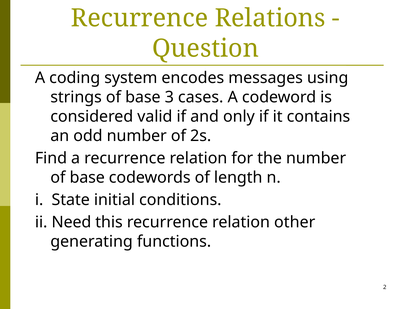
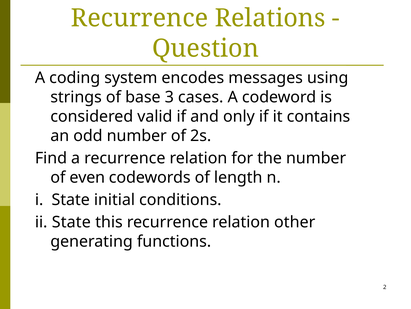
base at (87, 177): base -> even
ii Need: Need -> State
